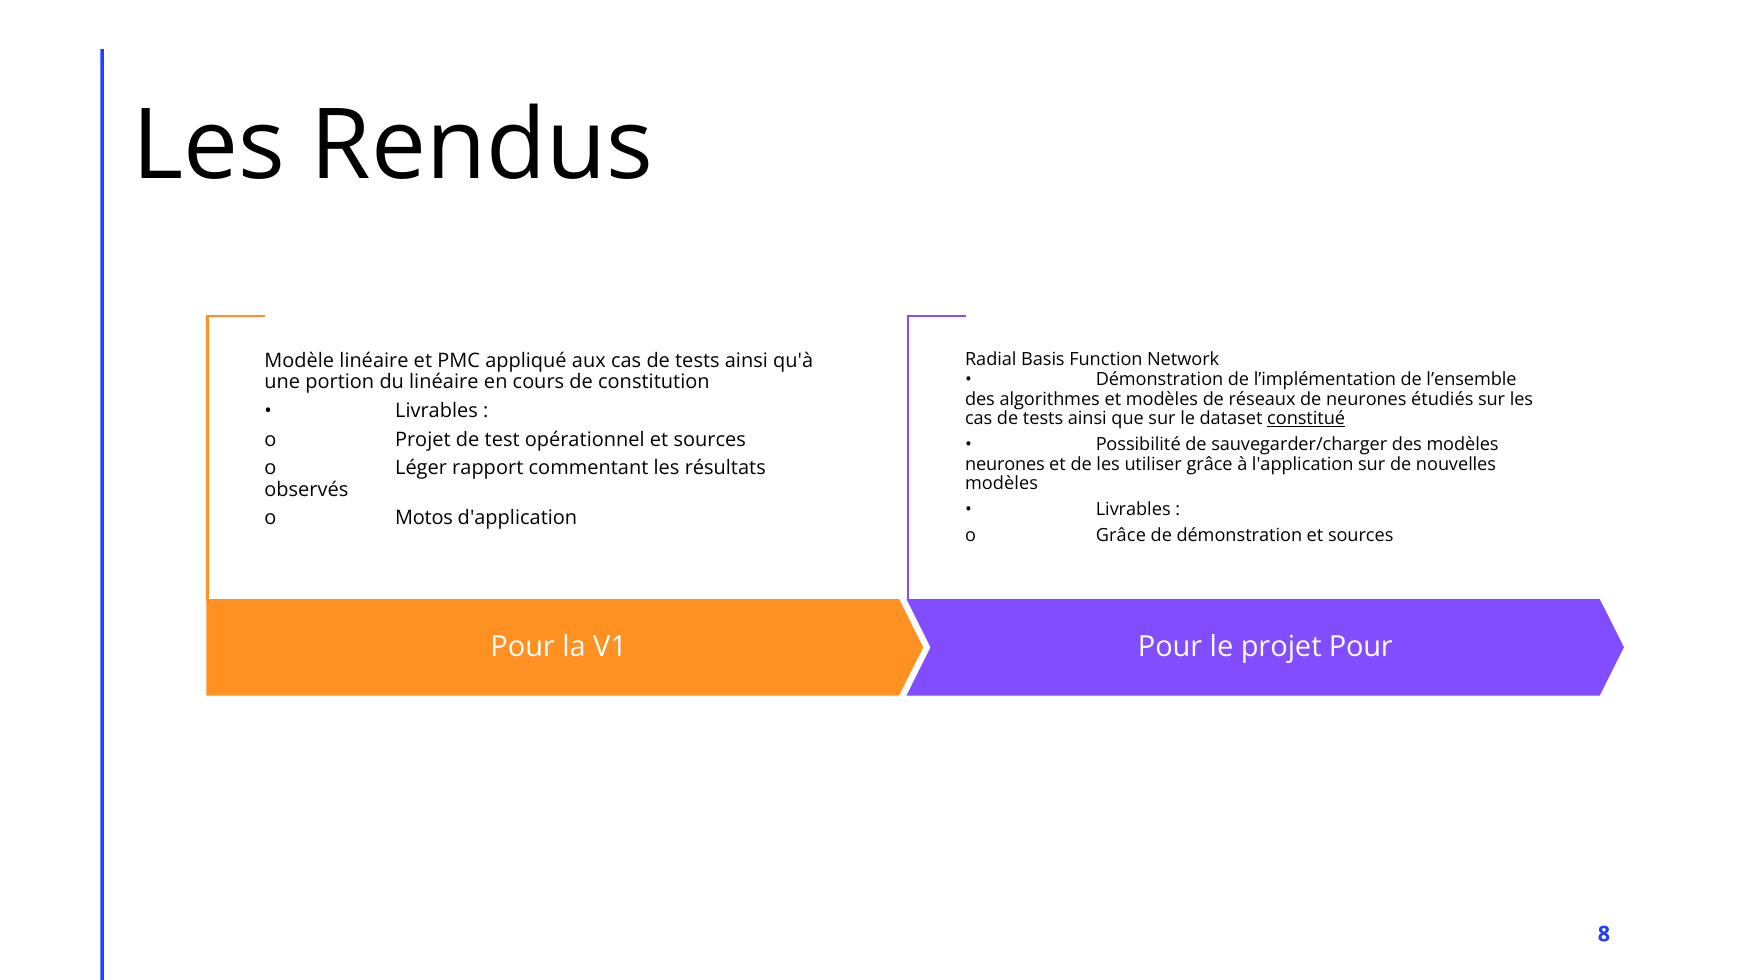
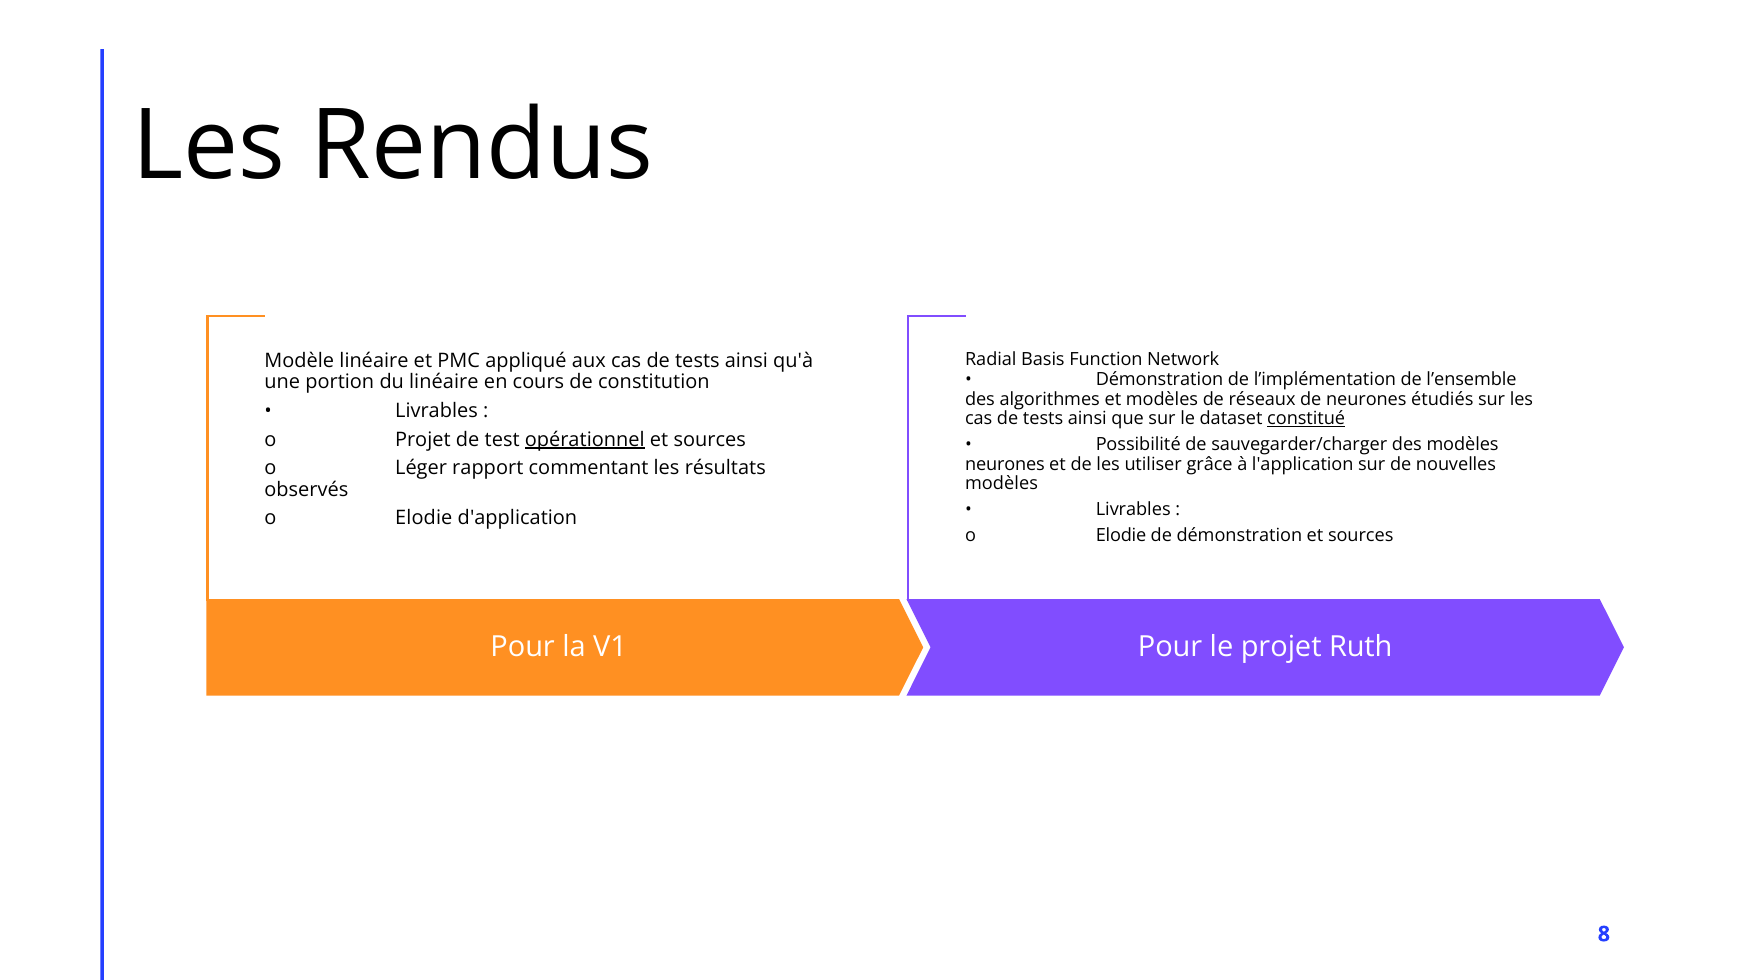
opérationnel underline: none -> present
Motos at (424, 518): Motos -> Elodie
Grâce at (1121, 536): Grâce -> Elodie
projet Pour: Pour -> Ruth
